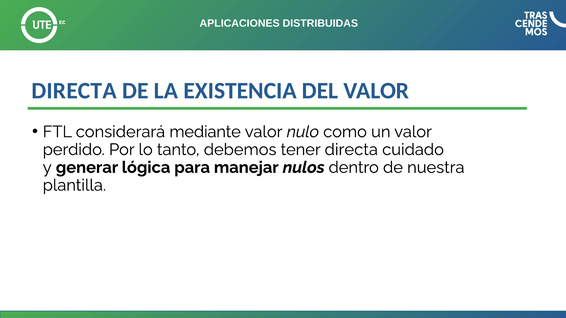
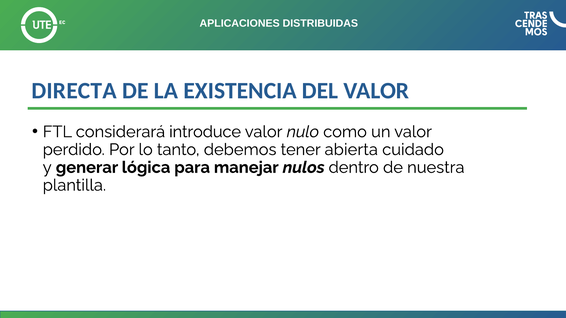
mediante: mediante -> introduce
tener directa: directa -> abierta
